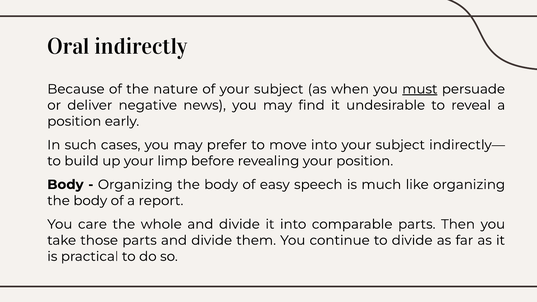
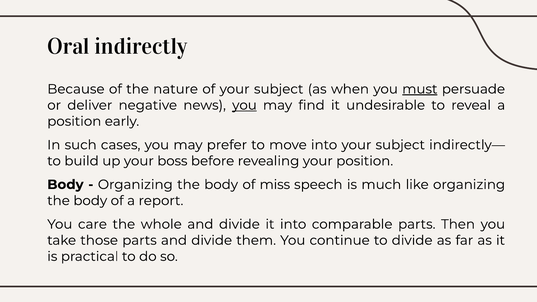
you at (244, 105) underline: none -> present
limp: limp -> boss
easy: easy -> miss
